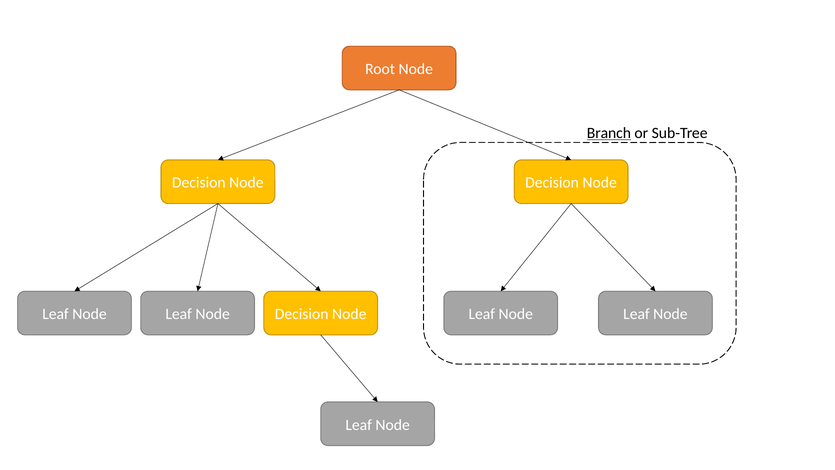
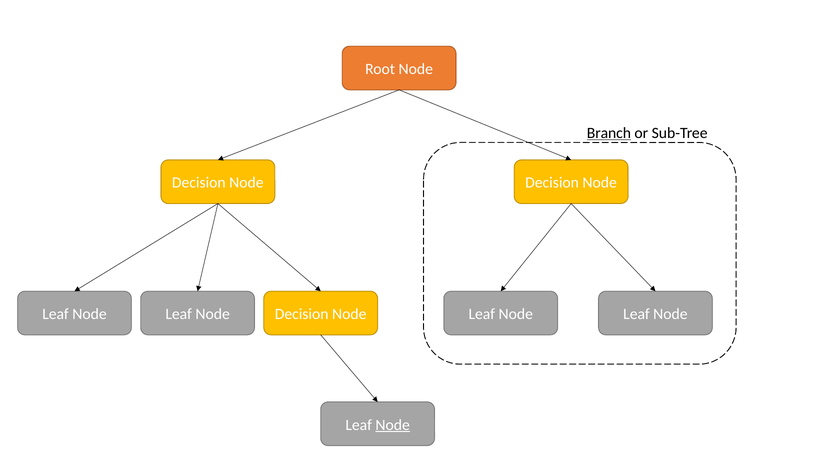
Node at (393, 425) underline: none -> present
